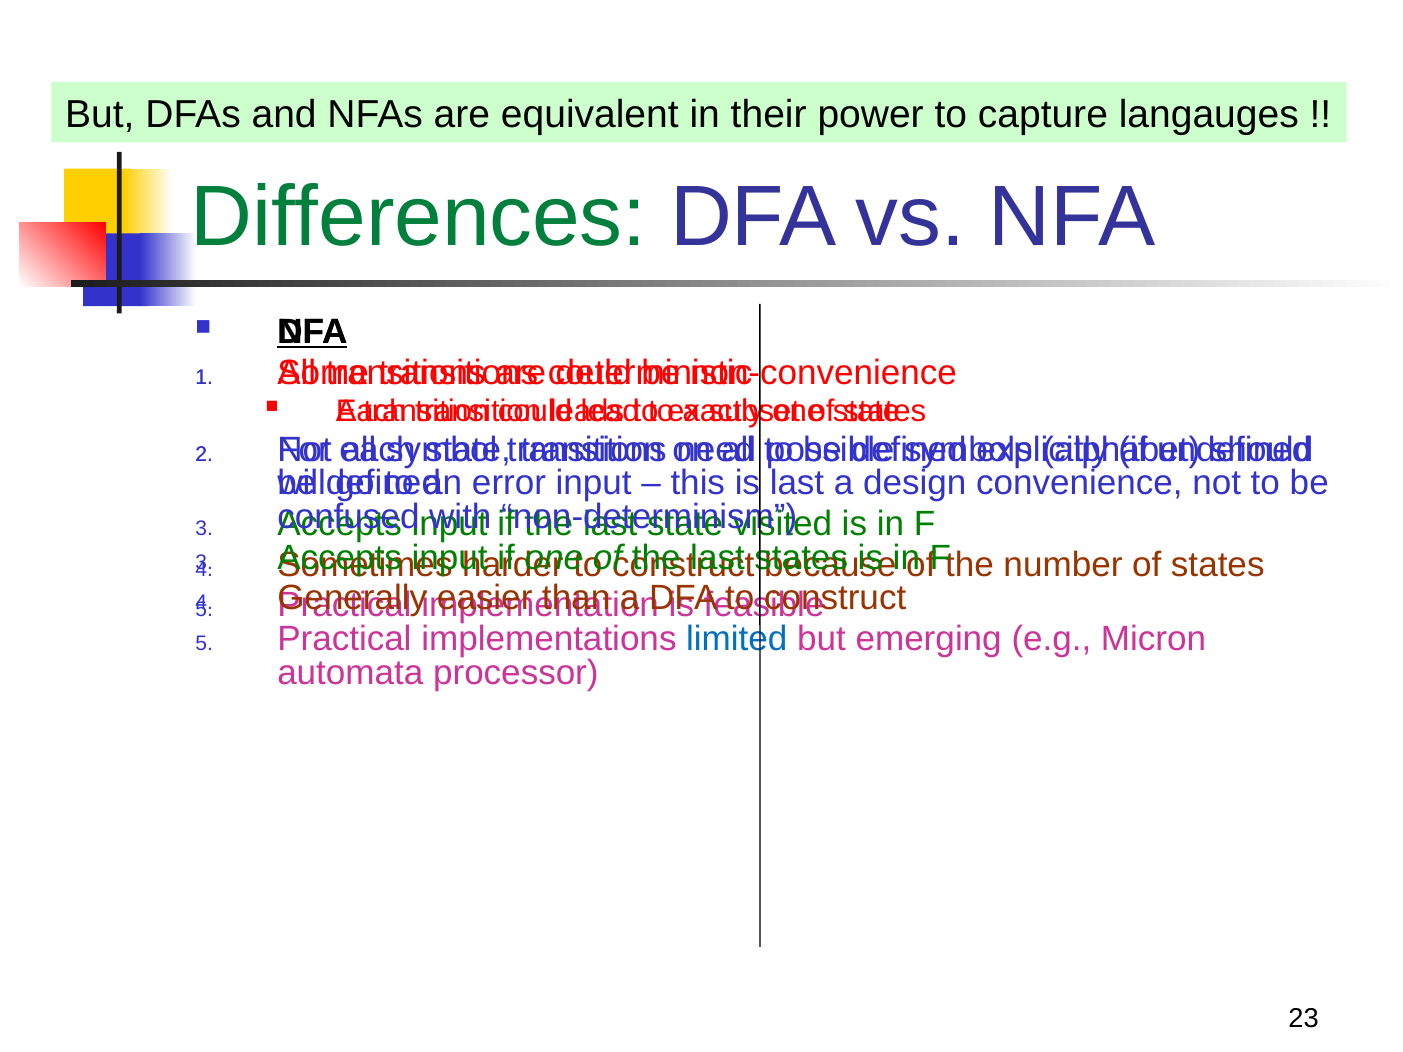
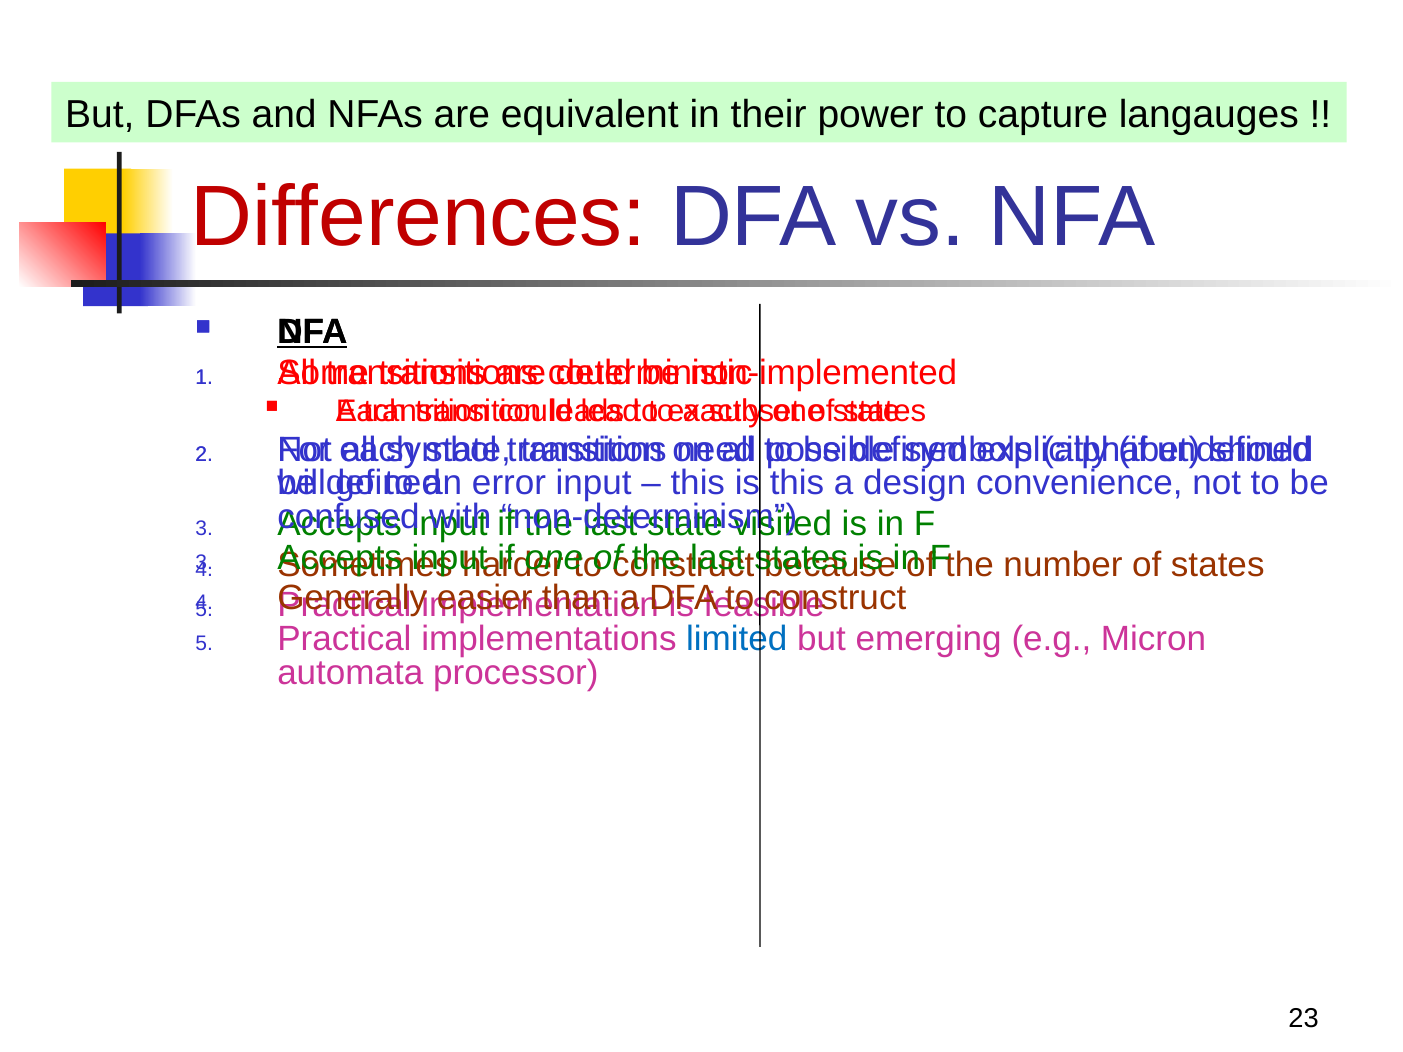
Differences colour: green -> red
non-convenience: non-convenience -> non-implemented
is last: last -> this
